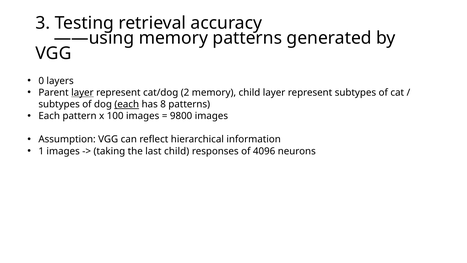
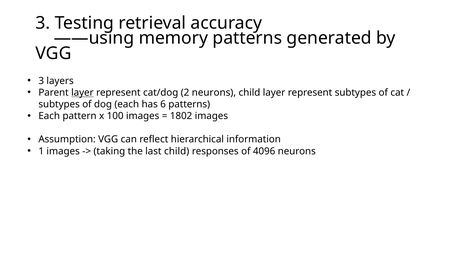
0 at (41, 81): 0 -> 3
2 memory: memory -> neurons
each at (127, 104) underline: present -> none
8: 8 -> 6
9800: 9800 -> 1802
